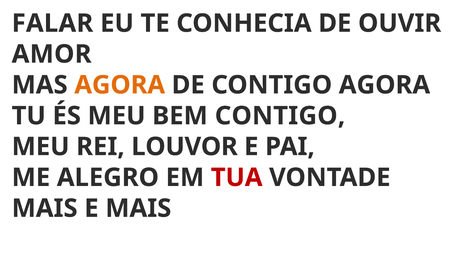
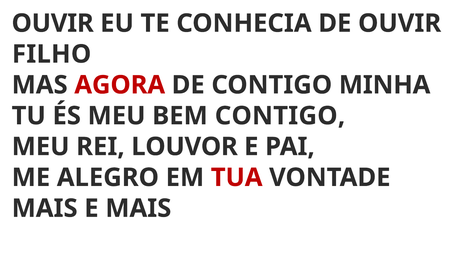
FALAR at (52, 23): FALAR -> OUVIR
AMOR: AMOR -> FILHO
AGORA at (120, 85) colour: orange -> red
CONTIGO AGORA: AGORA -> MINHA
